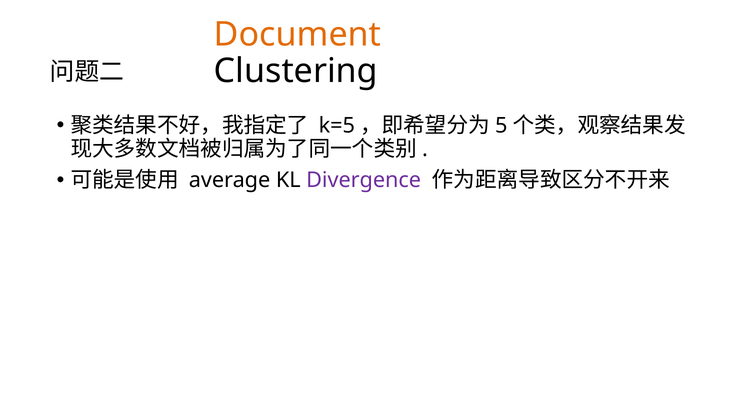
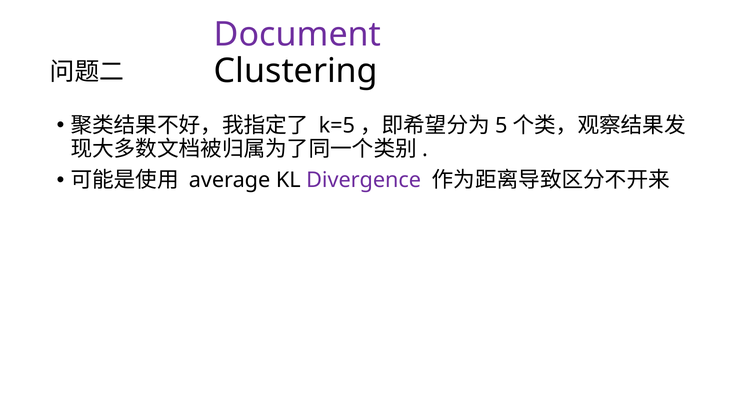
Document colour: orange -> purple
